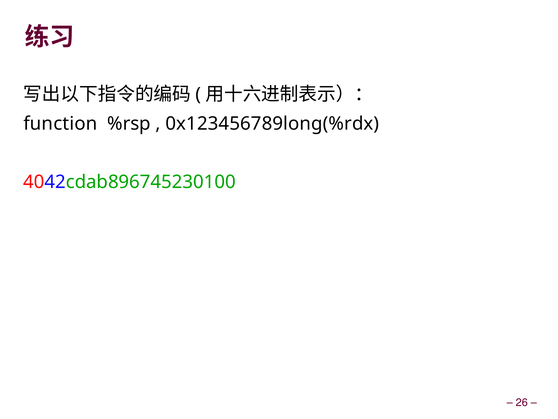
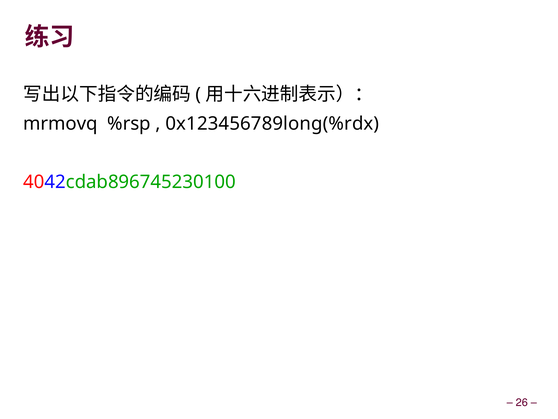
function: function -> mrmovq
